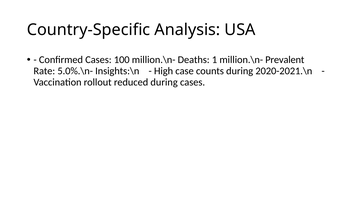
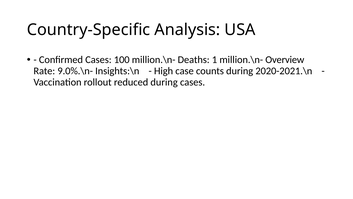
Prevalent: Prevalent -> Overview
5.0%.\n-: 5.0%.\n- -> 9.0%.\n-
